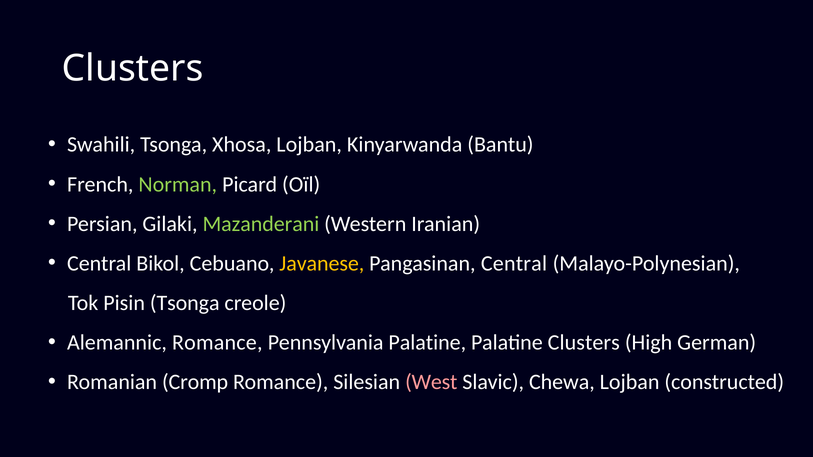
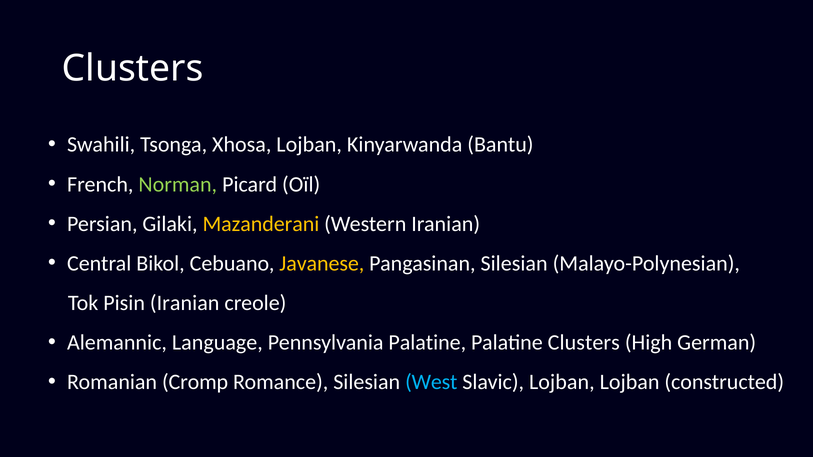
Mazanderani colour: light green -> yellow
Pangasinan Central: Central -> Silesian
Pisin Tsonga: Tsonga -> Iranian
Alemannic Romance: Romance -> Language
West colour: pink -> light blue
Slavic Chewa: Chewa -> Lojban
